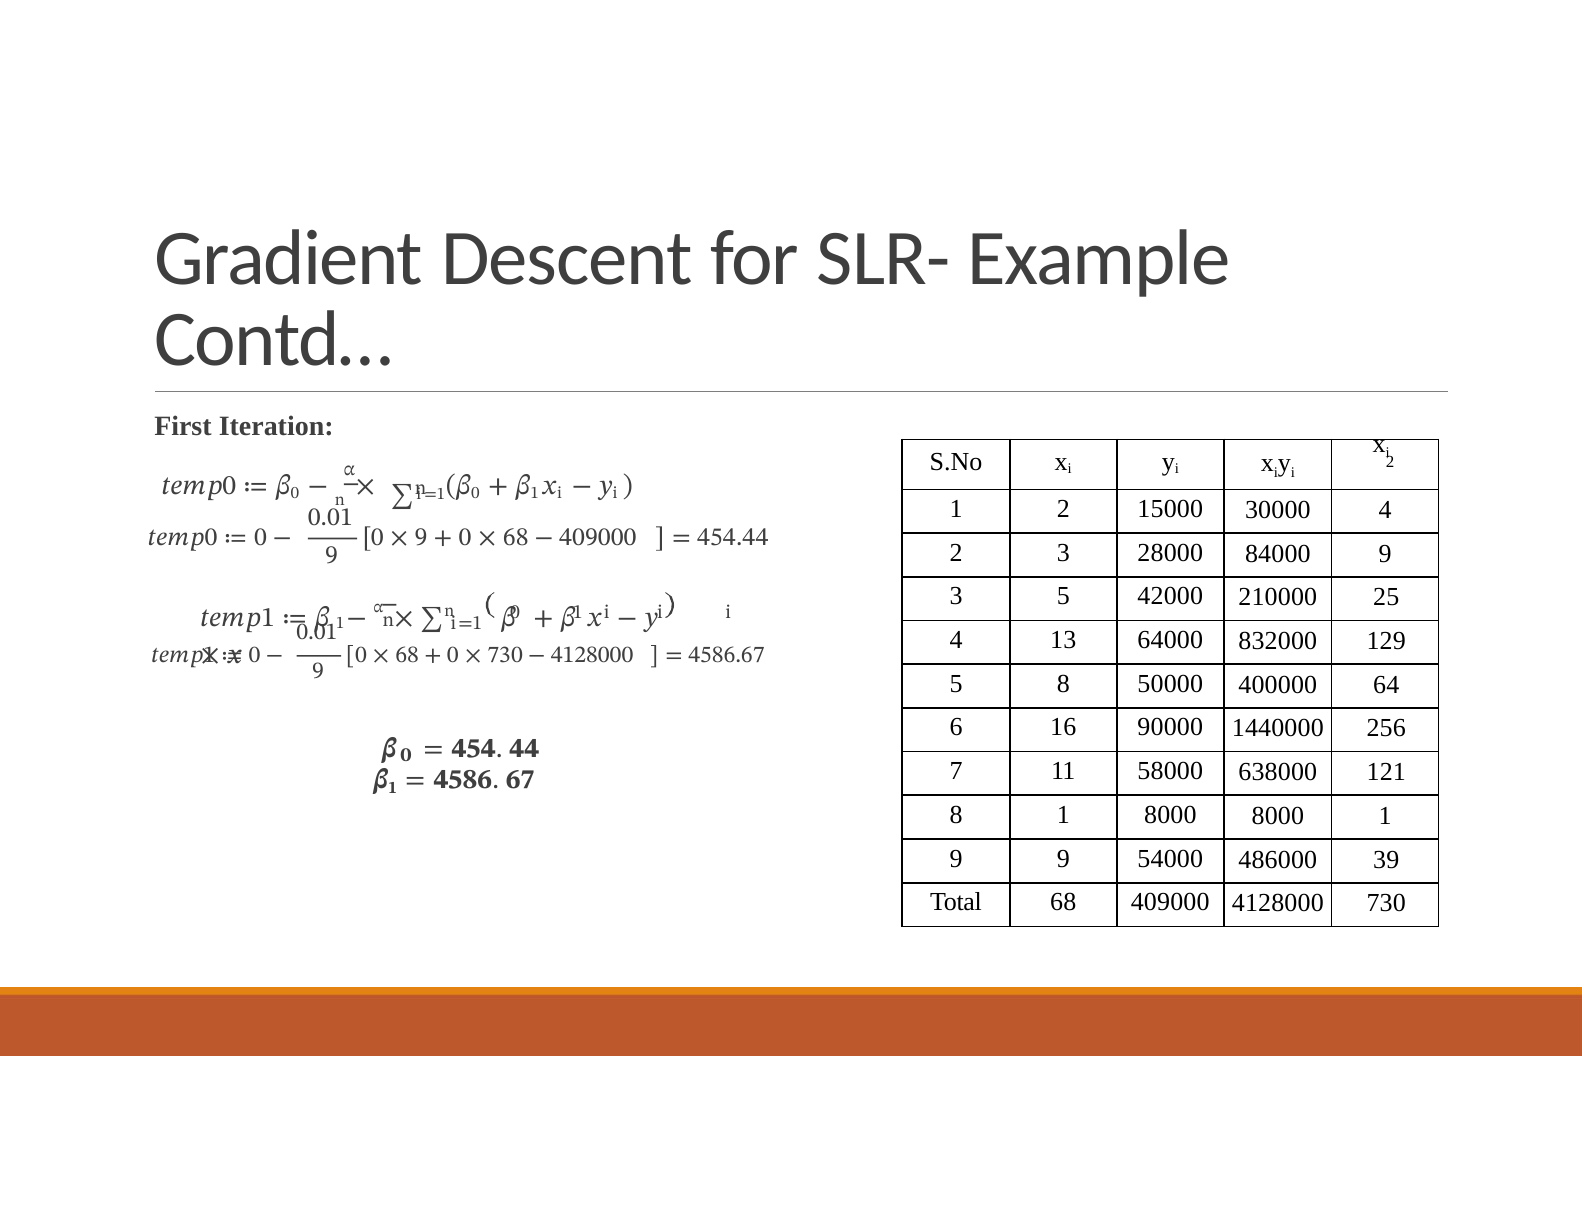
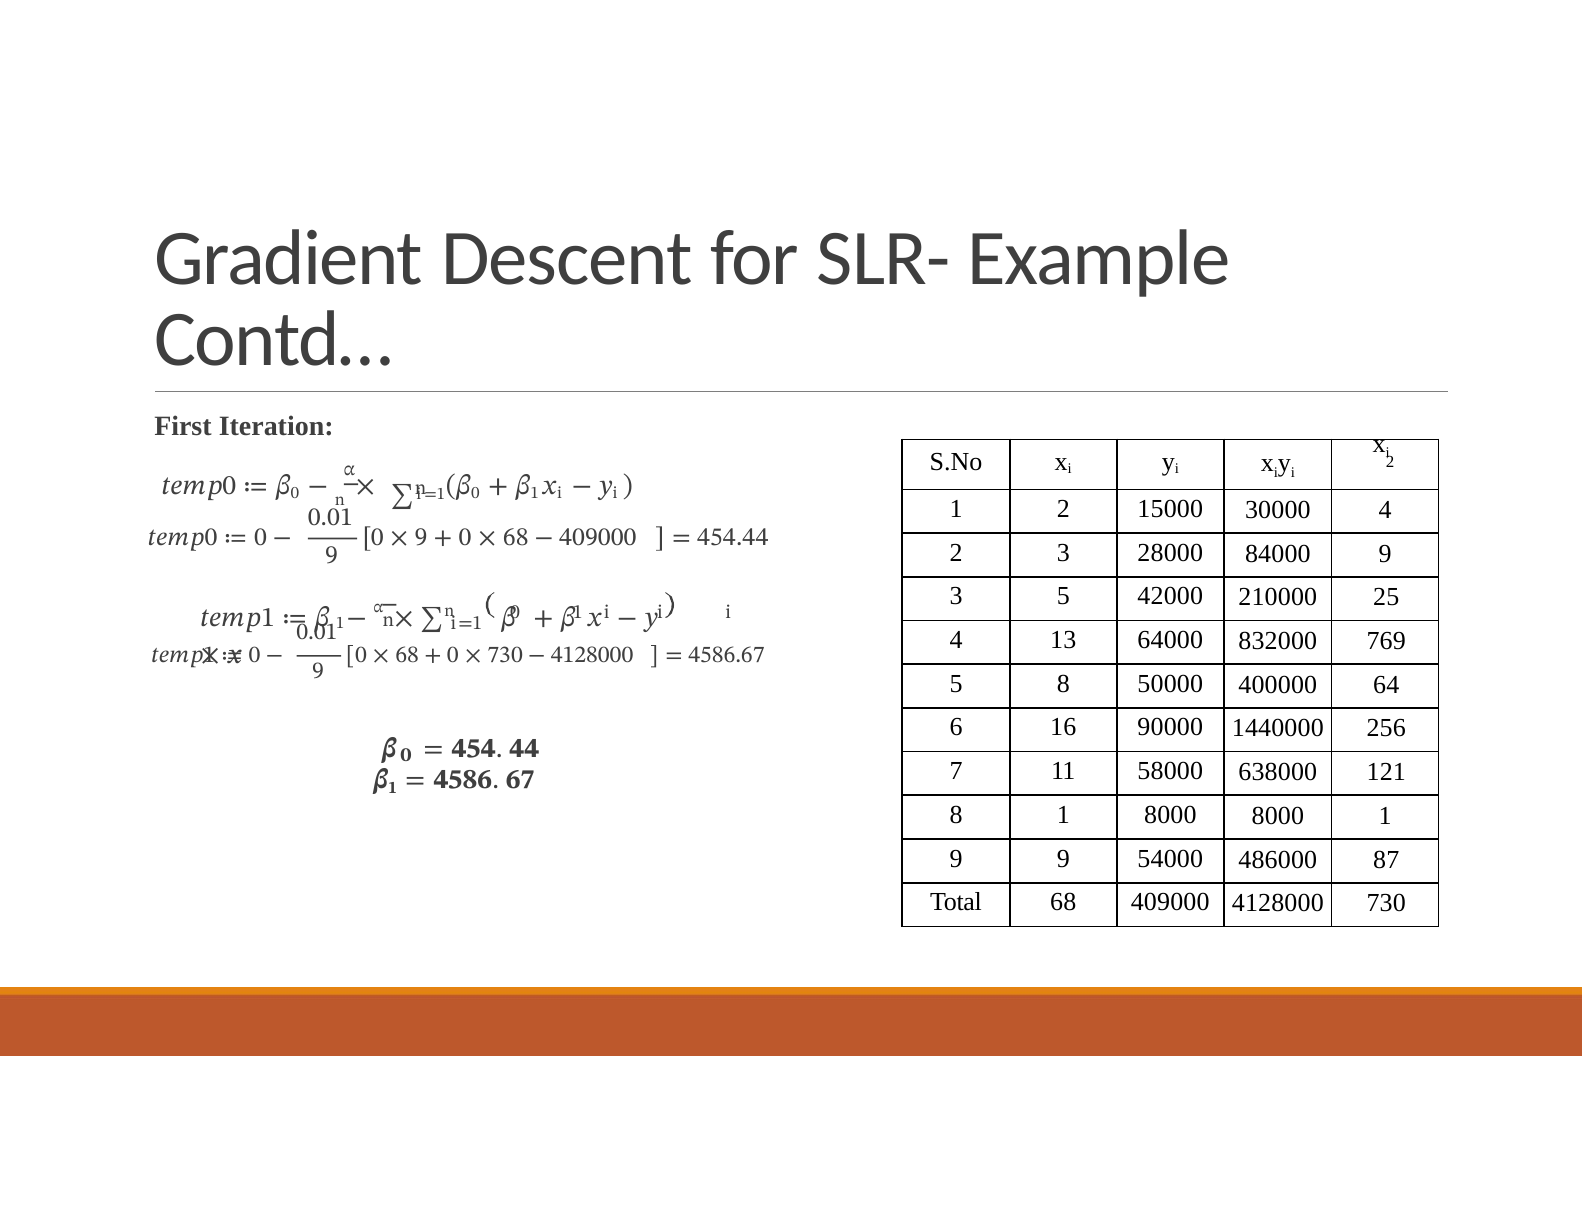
129: 129 -> 769
39: 39 -> 87
